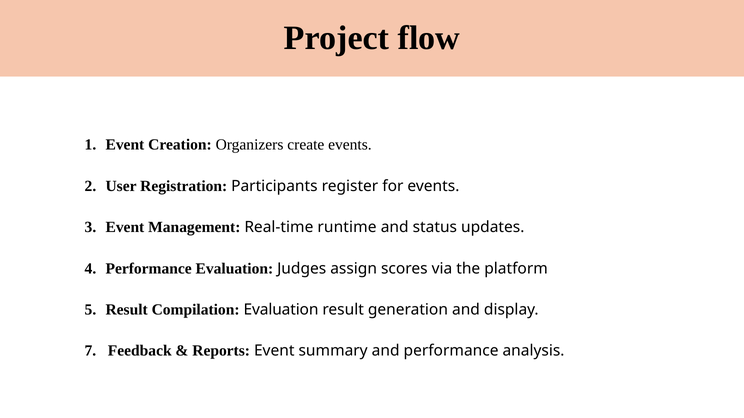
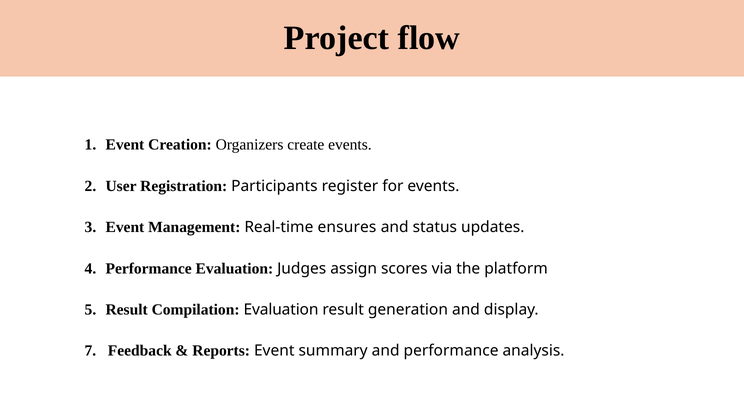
runtime: runtime -> ensures
